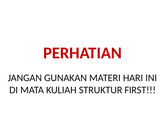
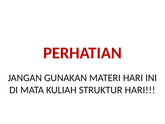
STRUKTUR FIRST: FIRST -> HARI
